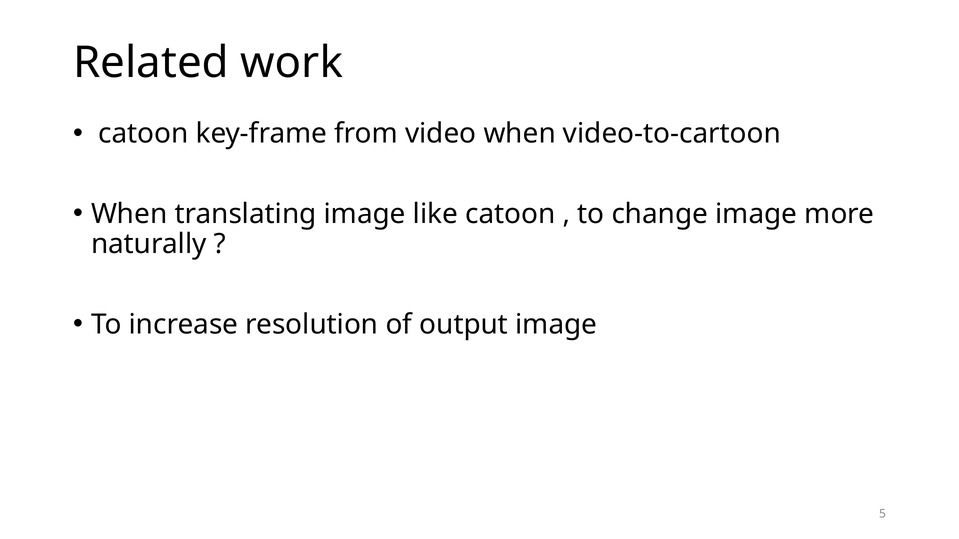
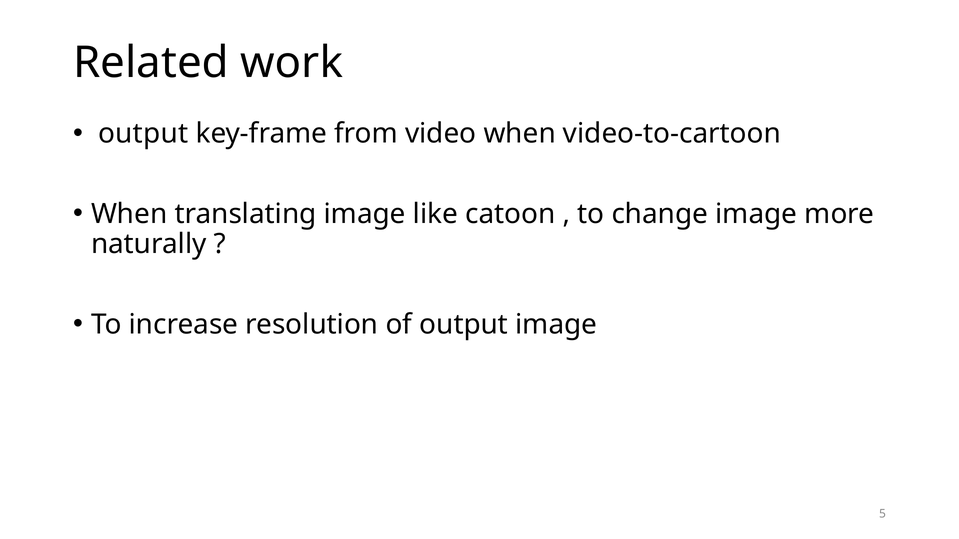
catoon at (143, 134): catoon -> output
